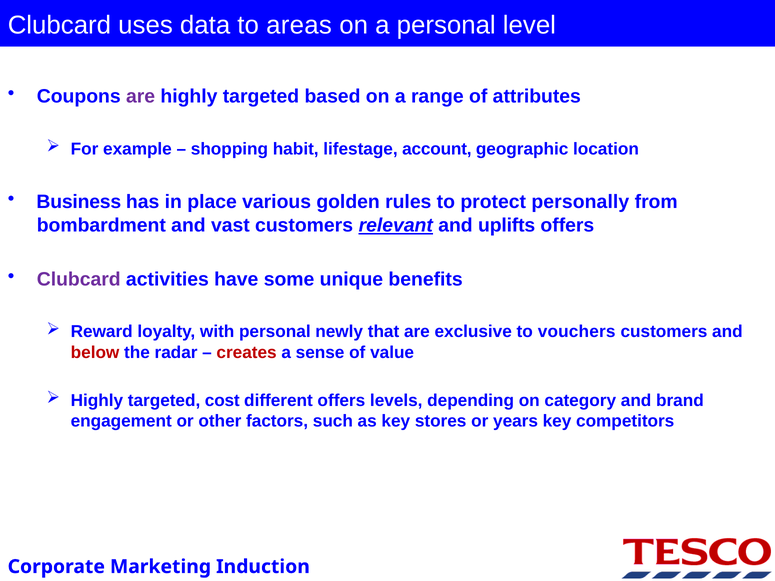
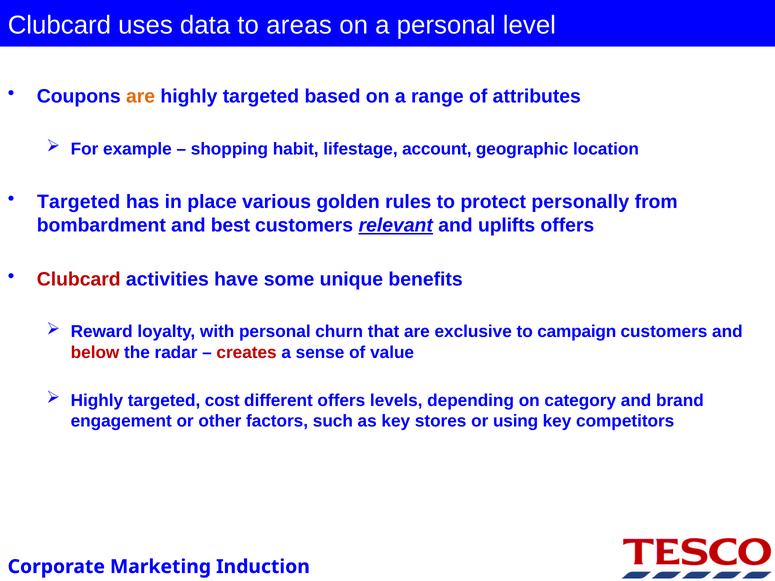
are at (141, 97) colour: purple -> orange
Business at (79, 202): Business -> Targeted
vast: vast -> best
Clubcard at (79, 280) colour: purple -> red
newly: newly -> churn
vouchers: vouchers -> campaign
years: years -> using
